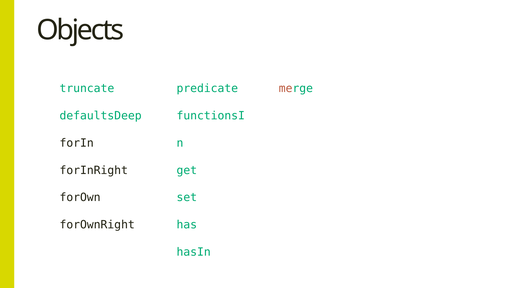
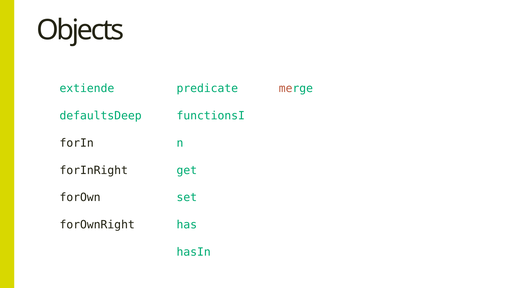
truncate: truncate -> extiende
